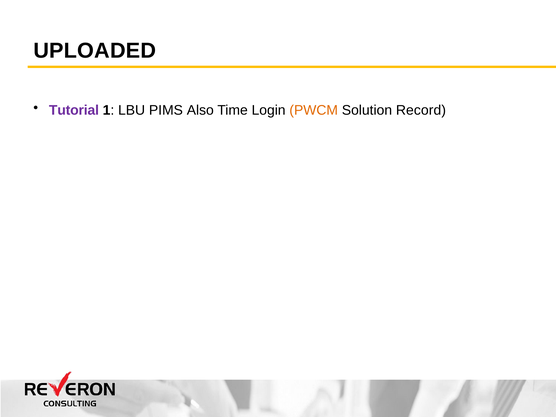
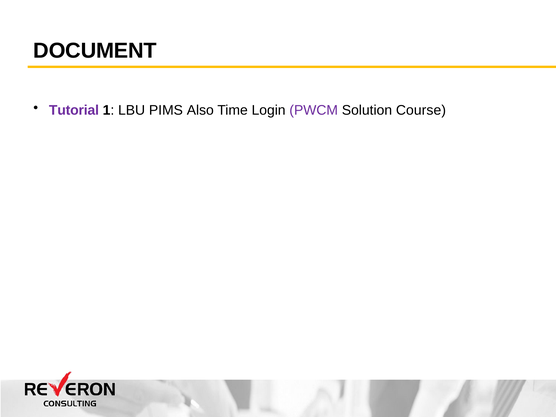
UPLOADED: UPLOADED -> DOCUMENT
PWCM colour: orange -> purple
Record: Record -> Course
